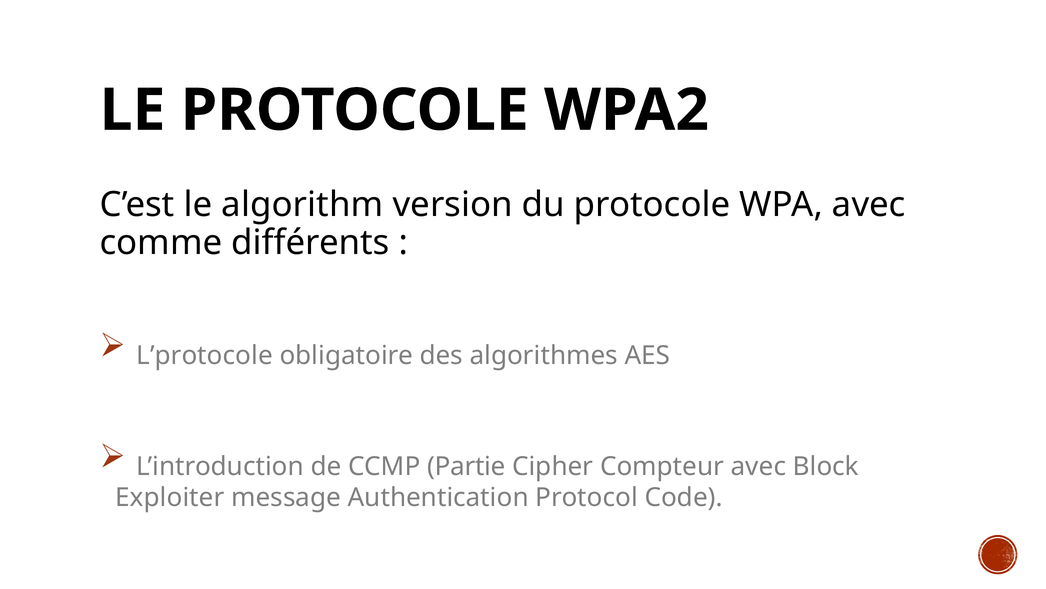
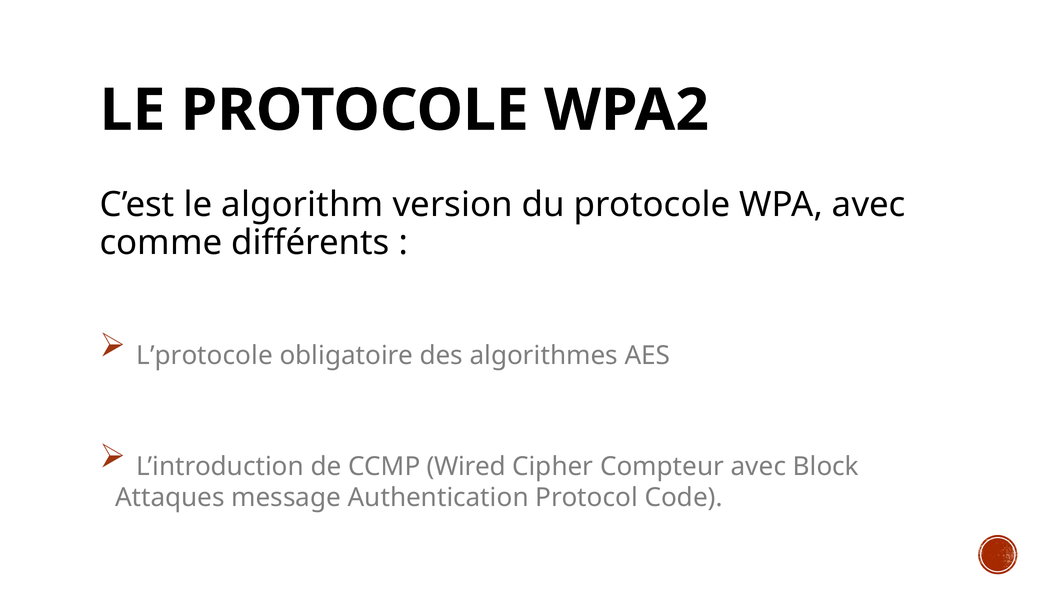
Partie: Partie -> Wired
Exploiter: Exploiter -> Attaques
